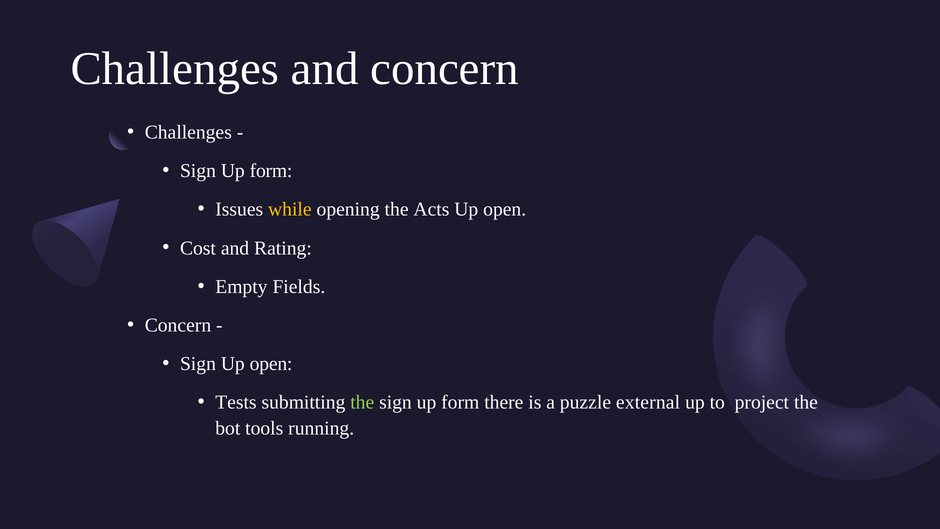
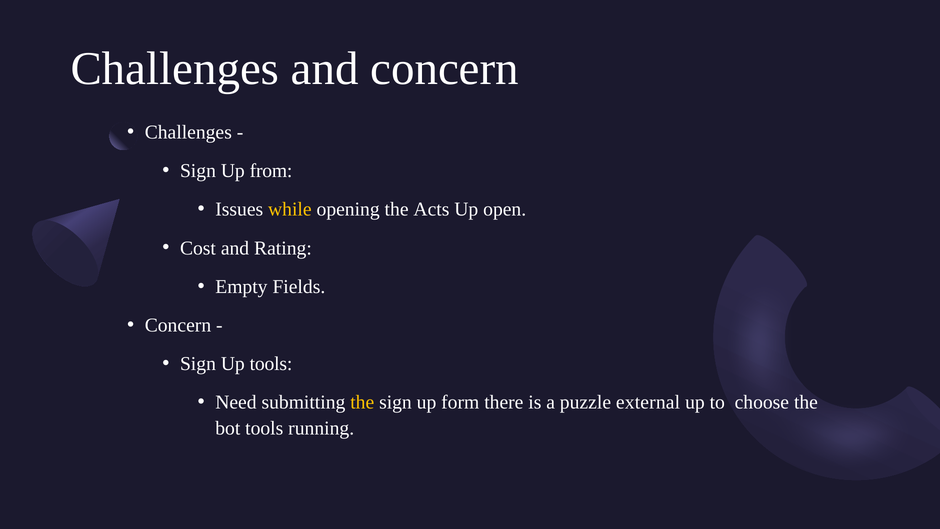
form at (271, 171): form -> from
Sign Up open: open -> tools
Tests: Tests -> Need
the at (362, 402) colour: light green -> yellow
project: project -> choose
